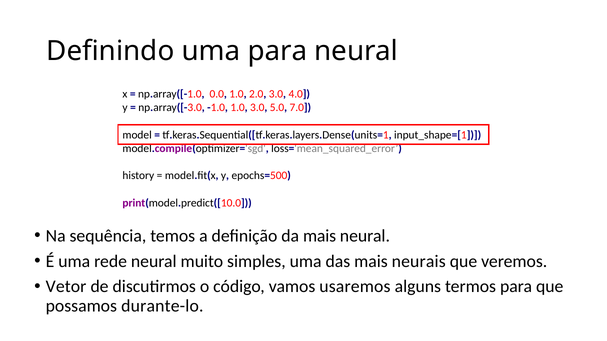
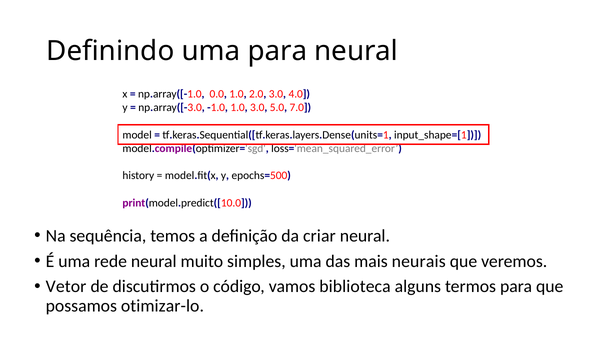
da mais: mais -> criar
usaremos: usaremos -> biblioteca
durante-lo: durante-lo -> otimizar-lo
